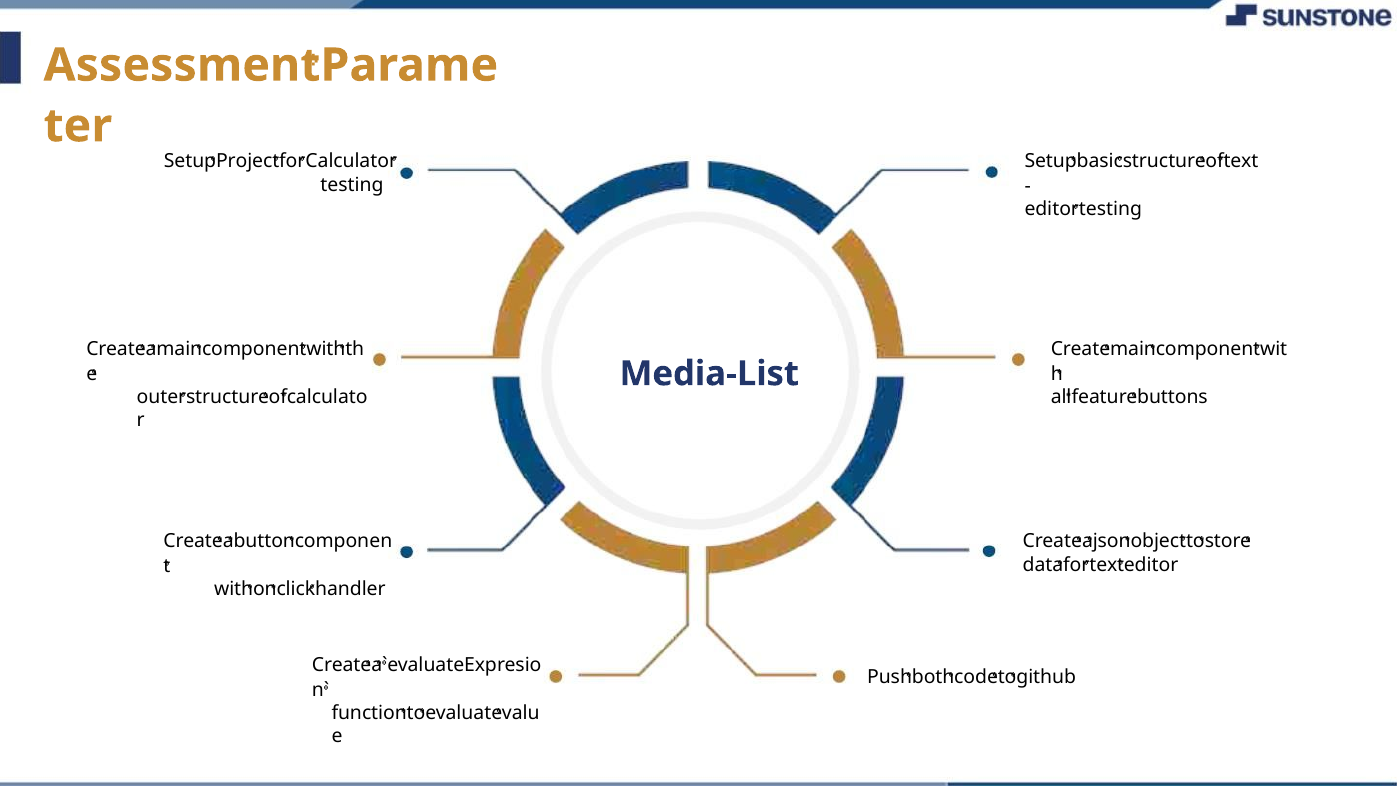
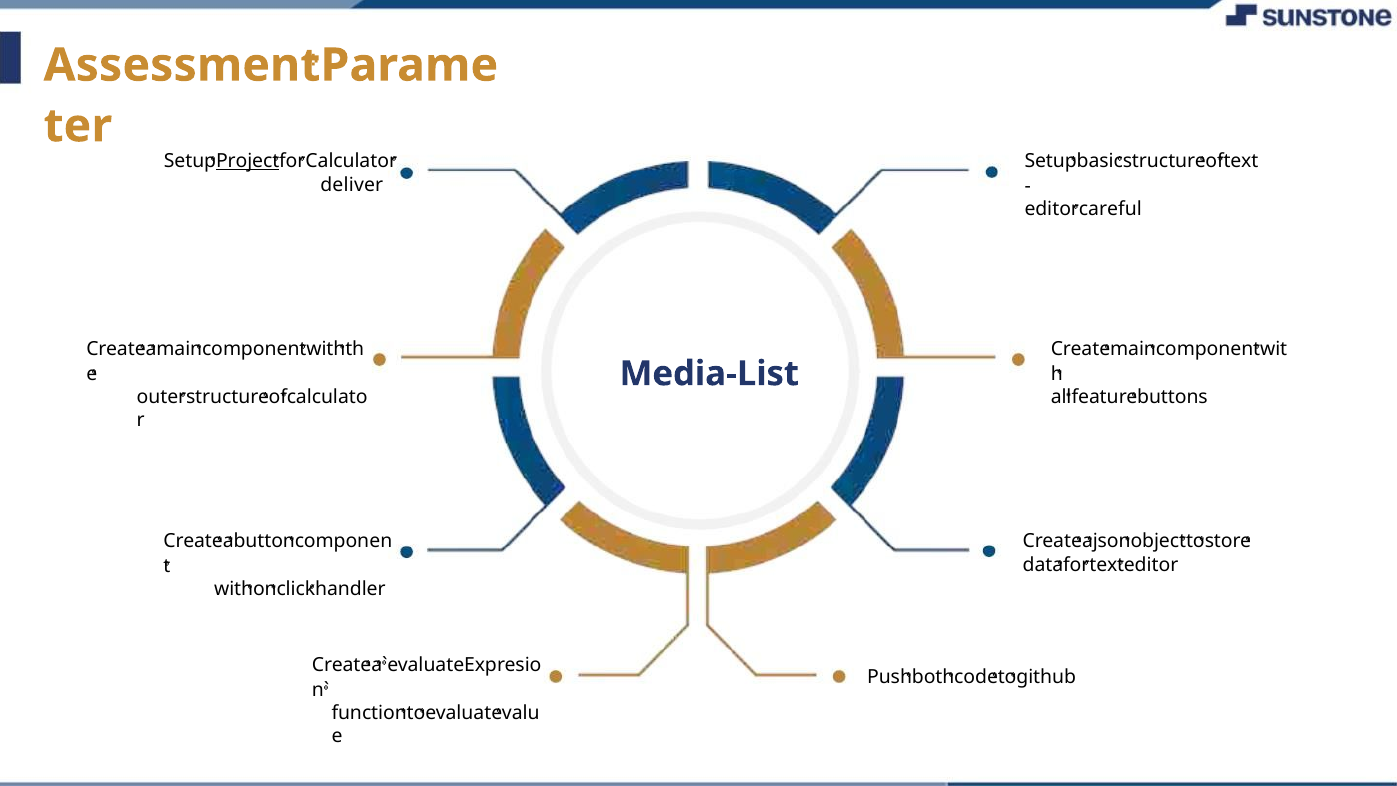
Project underline: none -> present
testing at (352, 185): testing -> deliver
testing at (1110, 209): testing -> careful
